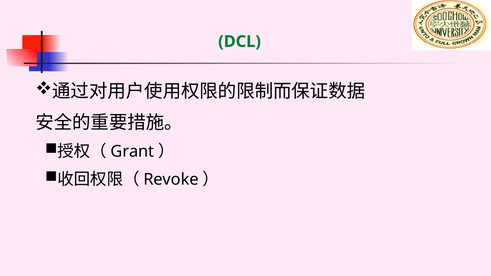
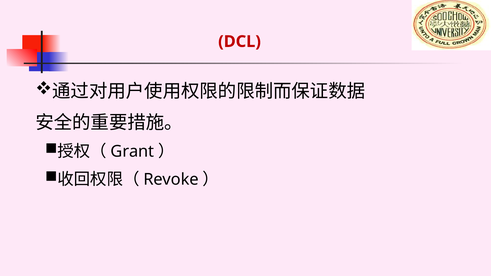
DCL colour: green -> red
